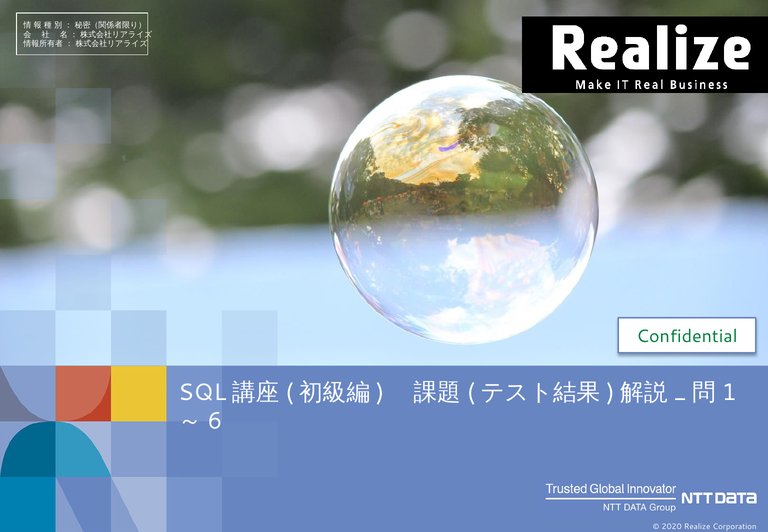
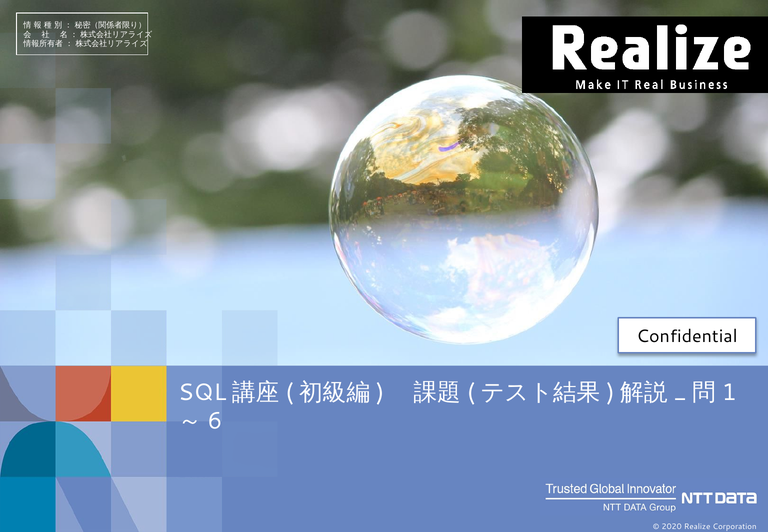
Confidential colour: green -> black
